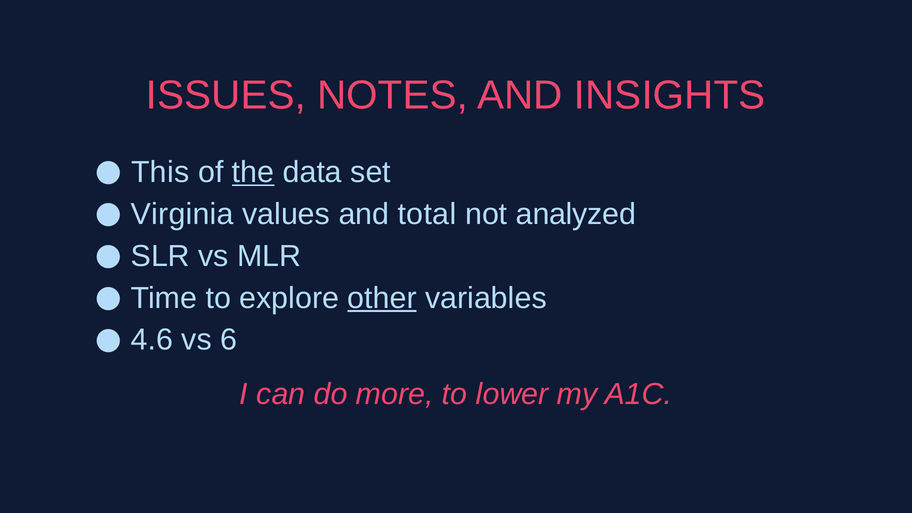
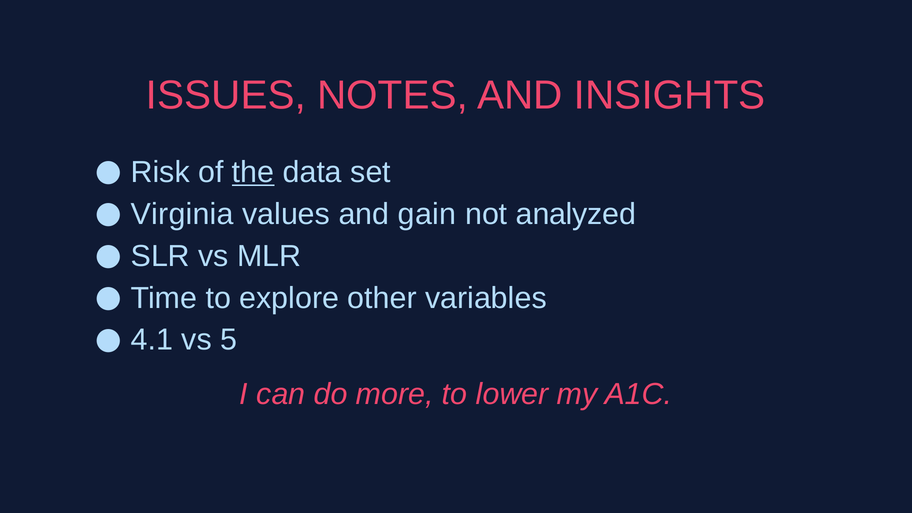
This: This -> Risk
total: total -> gain
other underline: present -> none
4.6: 4.6 -> 4.1
6: 6 -> 5
